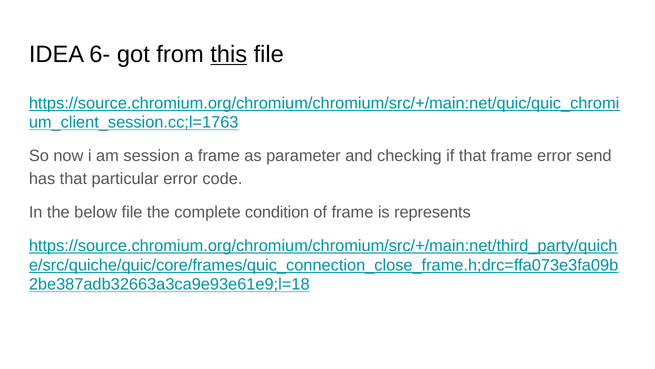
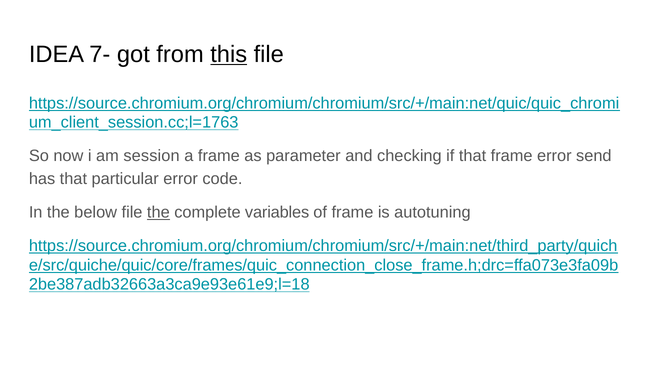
6-: 6- -> 7-
the at (158, 212) underline: none -> present
condition: condition -> variables
represents: represents -> autotuning
